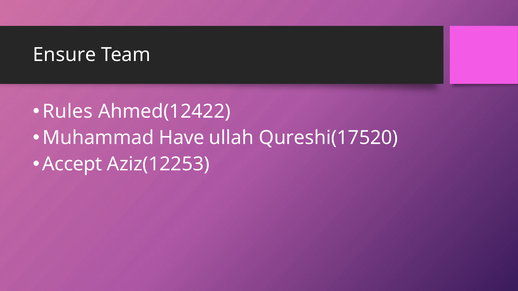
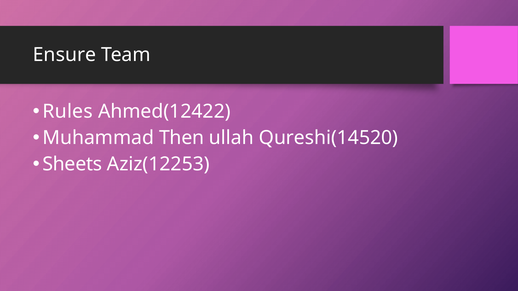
Have: Have -> Then
Qureshi(17520: Qureshi(17520 -> Qureshi(14520
Accept: Accept -> Sheets
